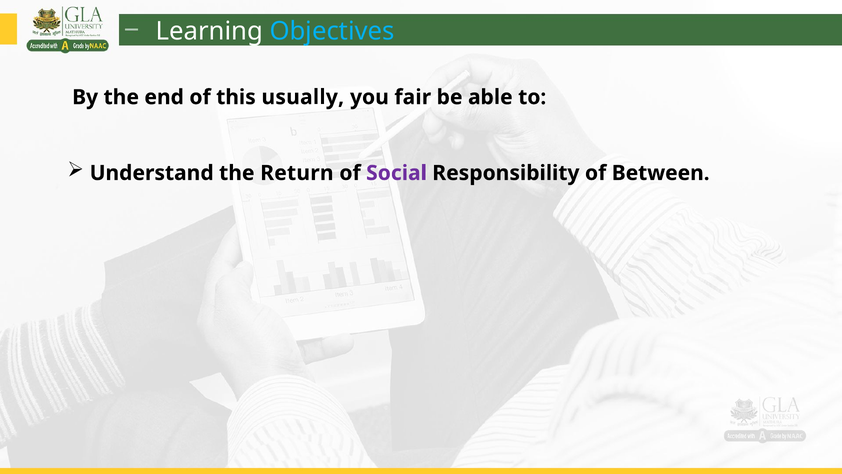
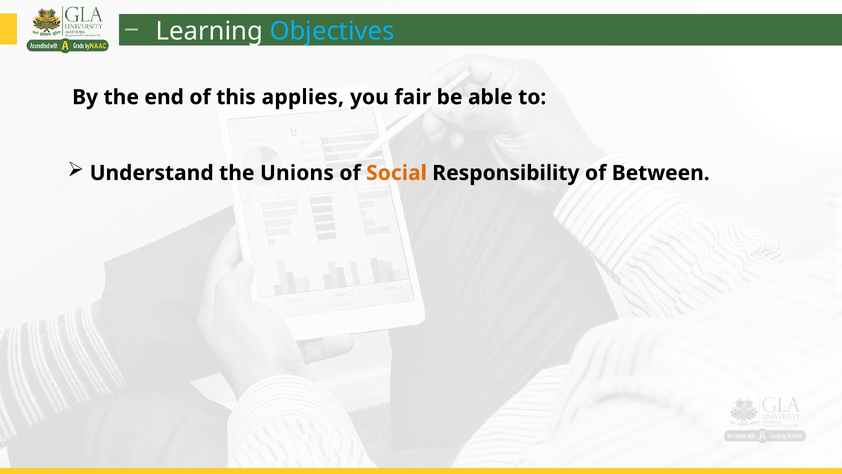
usually: usually -> applies
Return: Return -> Unions
Social colour: purple -> orange
